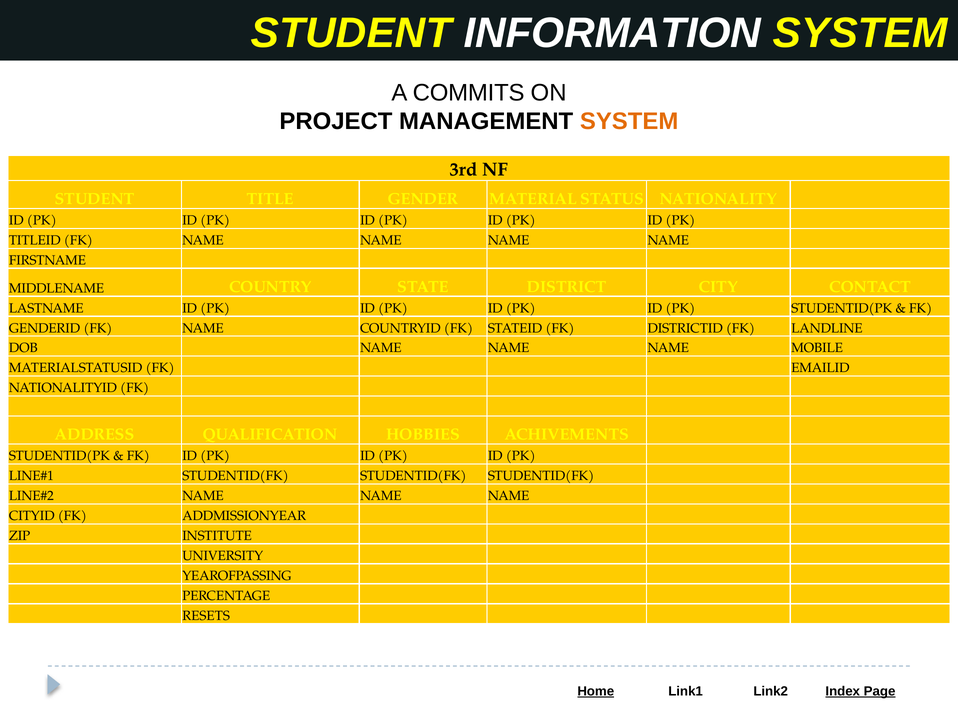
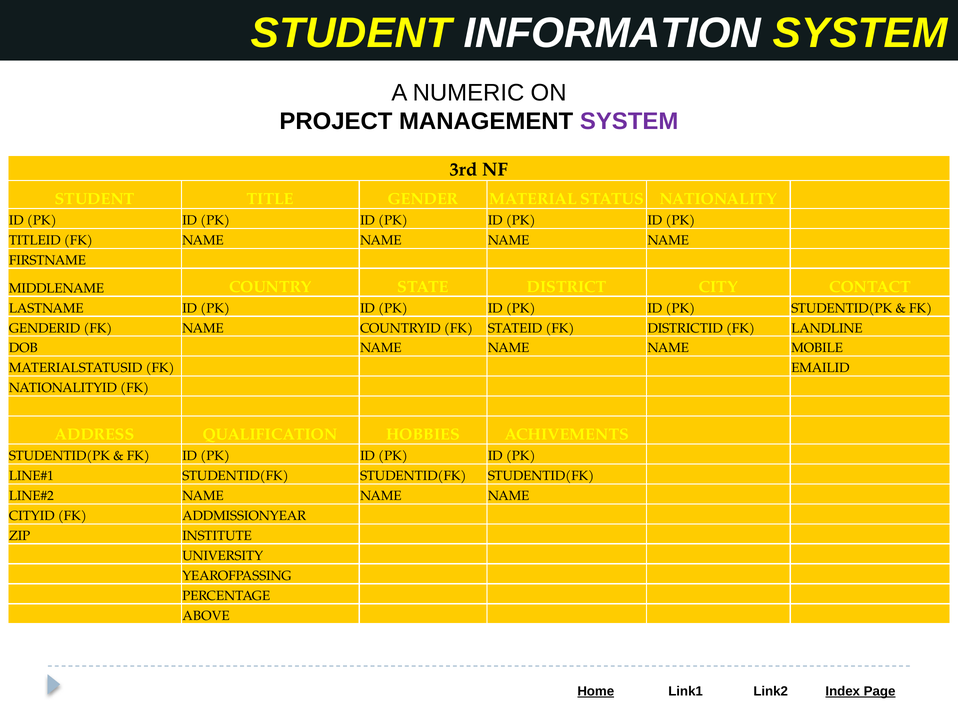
COMMITS: COMMITS -> NUMERIC
SYSTEM at (629, 121) colour: orange -> purple
RESETS: RESETS -> ABOVE
